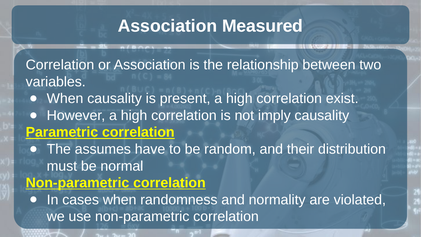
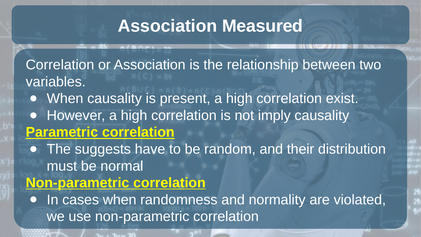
assumes: assumes -> suggests
